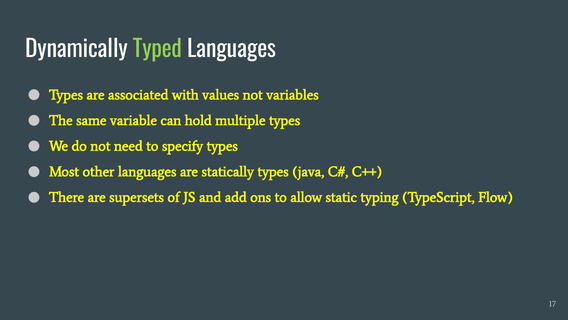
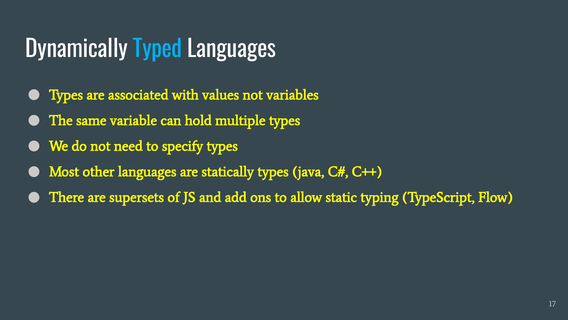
Typed colour: light green -> light blue
